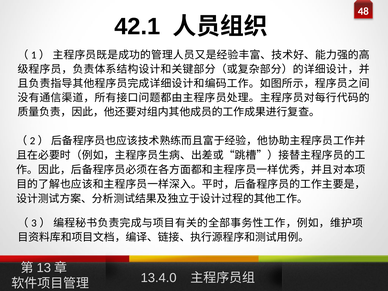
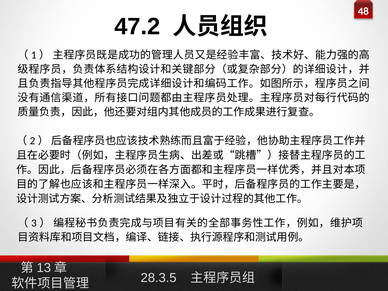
42.1: 42.1 -> 47.2
13.4.0: 13.4.0 -> 28.3.5
